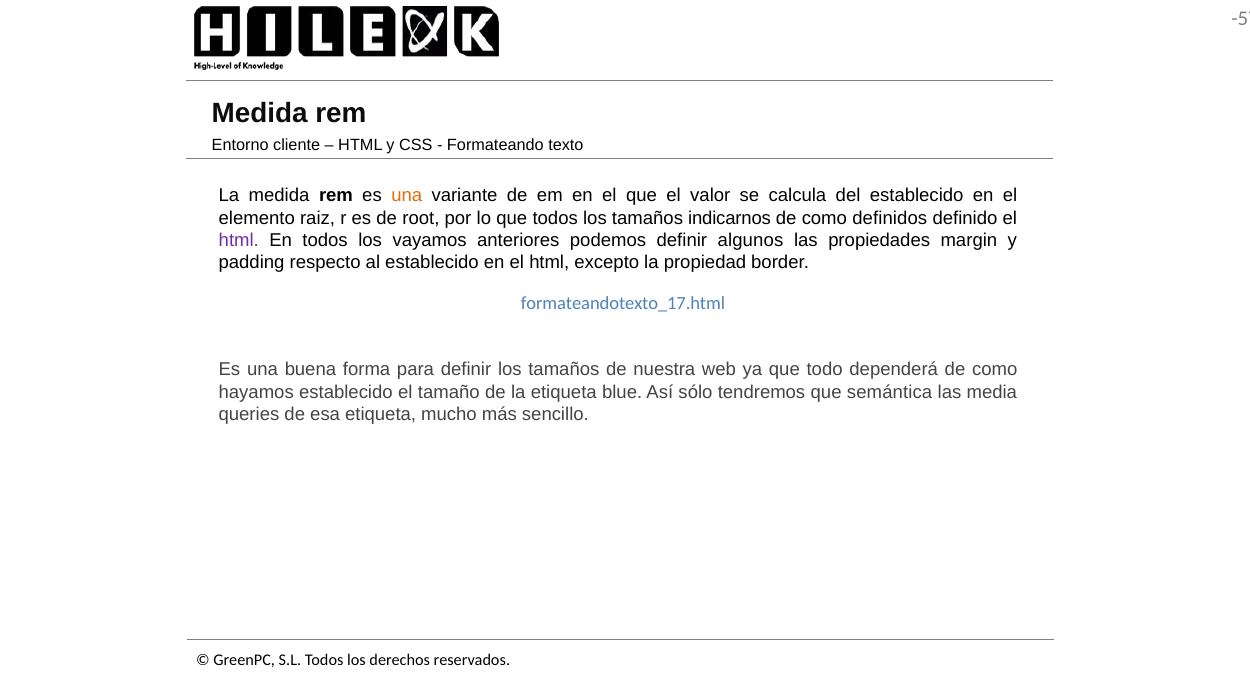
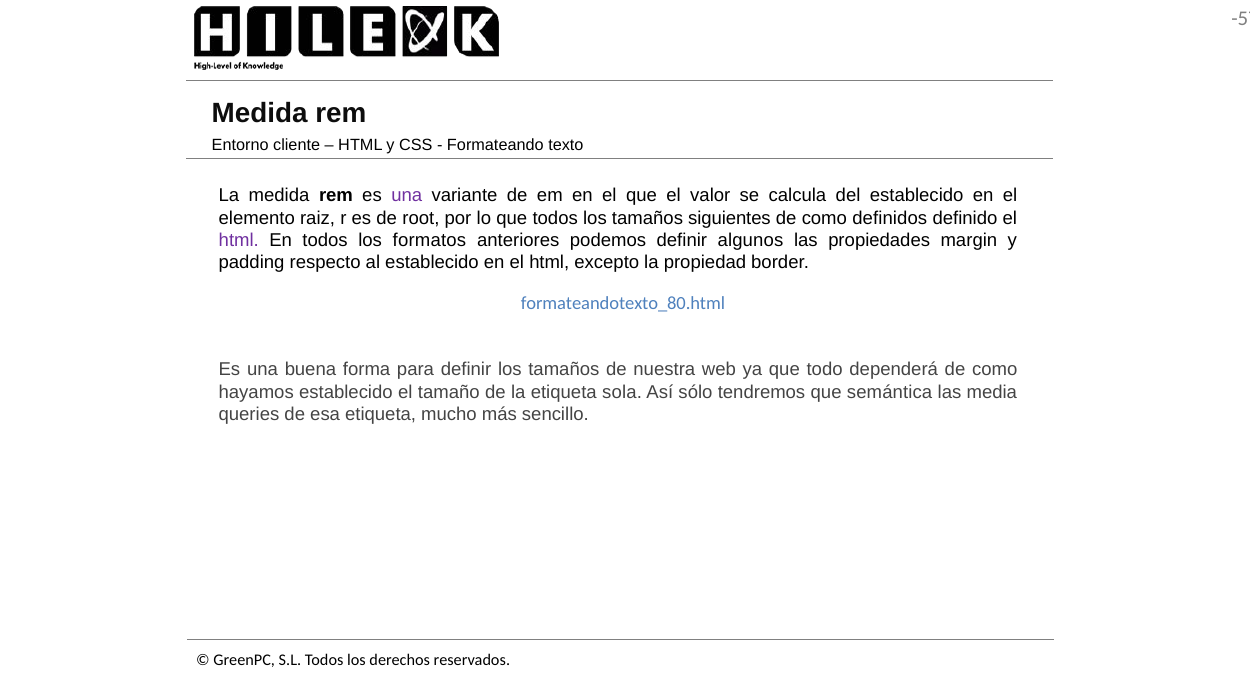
una at (407, 196) colour: orange -> purple
indicarnos: indicarnos -> siguientes
vayamos: vayamos -> formatos
formateandotexto_17.html: formateandotexto_17.html -> formateandotexto_80.html
blue: blue -> sola
